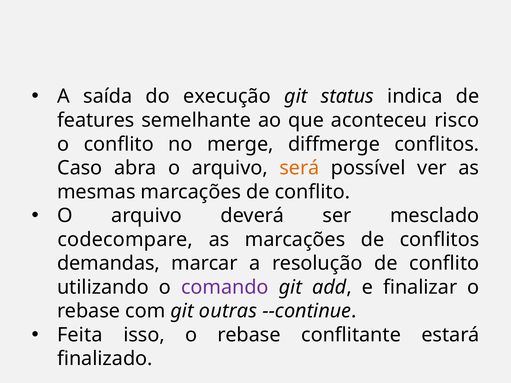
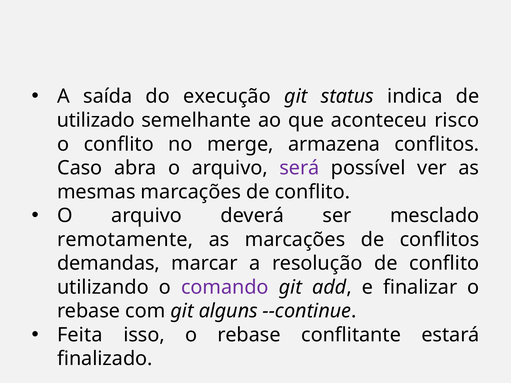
features: features -> utilizado
diffmerge: diffmerge -> armazena
será colour: orange -> purple
codecompare: codecompare -> remotamente
outras: outras -> alguns
